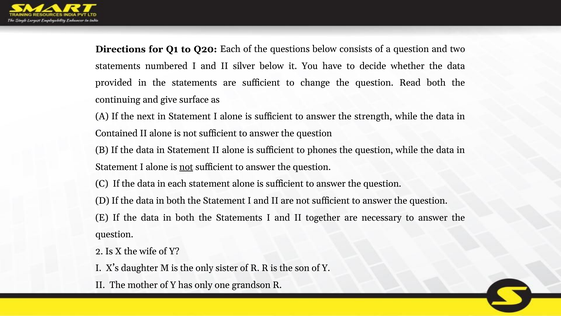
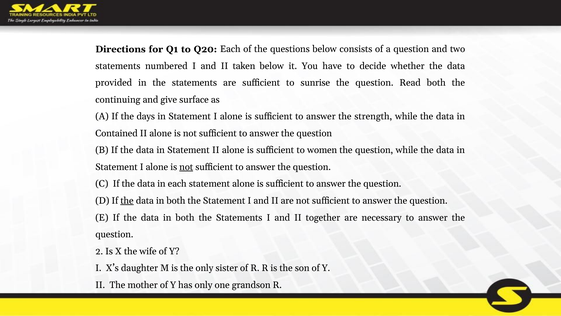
silver: silver -> taken
change: change -> sunrise
next: next -> days
phones: phones -> women
the at (127, 200) underline: none -> present
